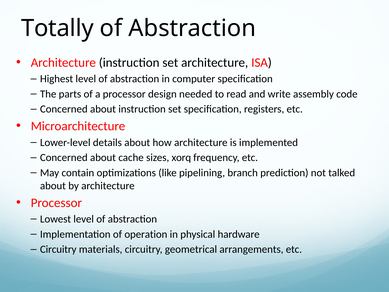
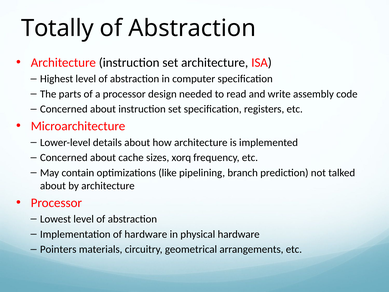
of operation: operation -> hardware
Circuitry at (58, 249): Circuitry -> Pointers
